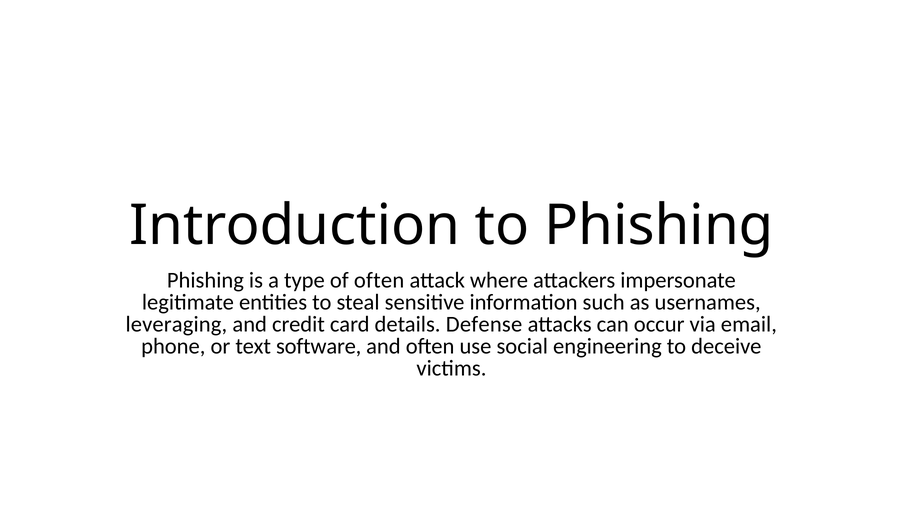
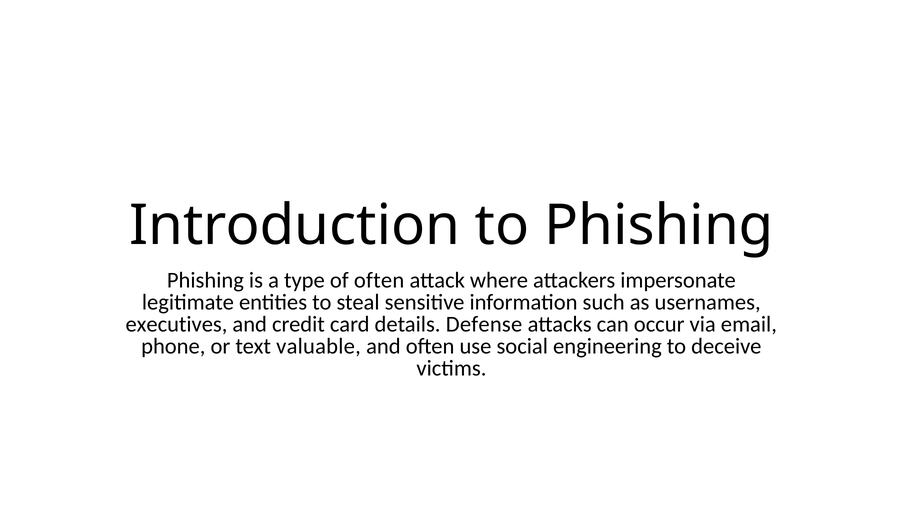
leveraging: leveraging -> executives
software: software -> valuable
